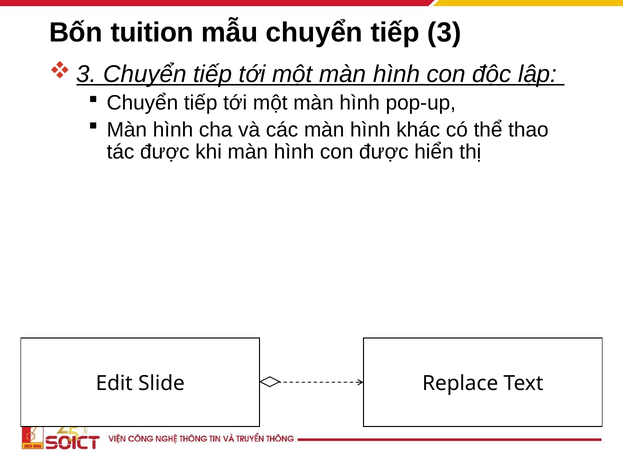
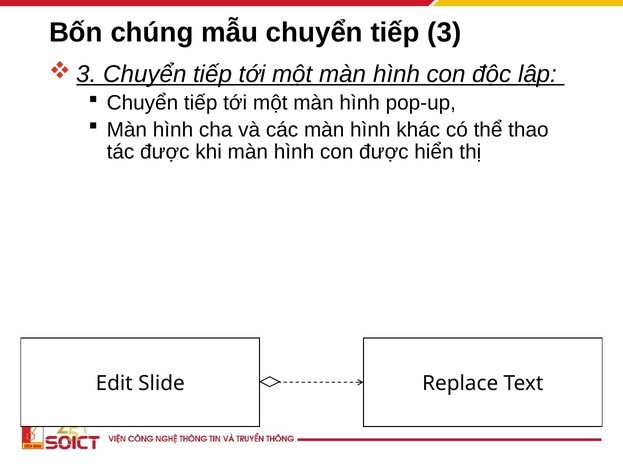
tuition: tuition -> chúng
